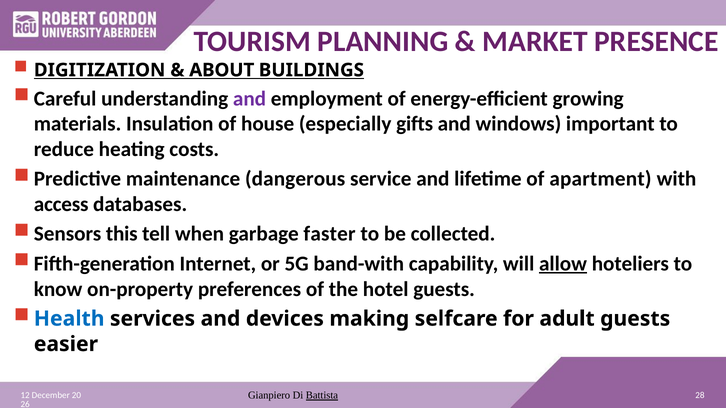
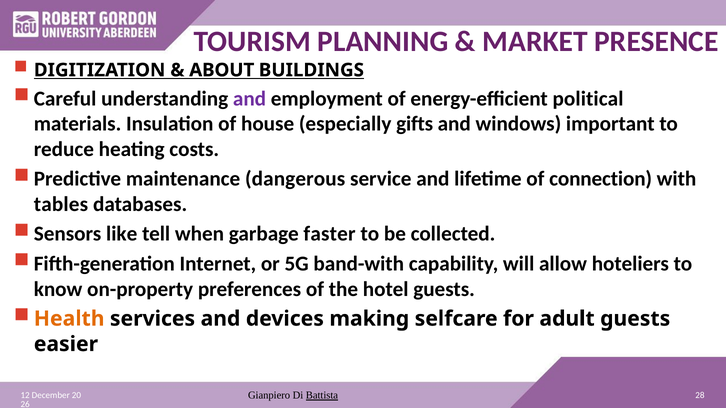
growing: growing -> political
apartment: apartment -> connection
access: access -> tables
this: this -> like
allow underline: present -> none
Health colour: blue -> orange
